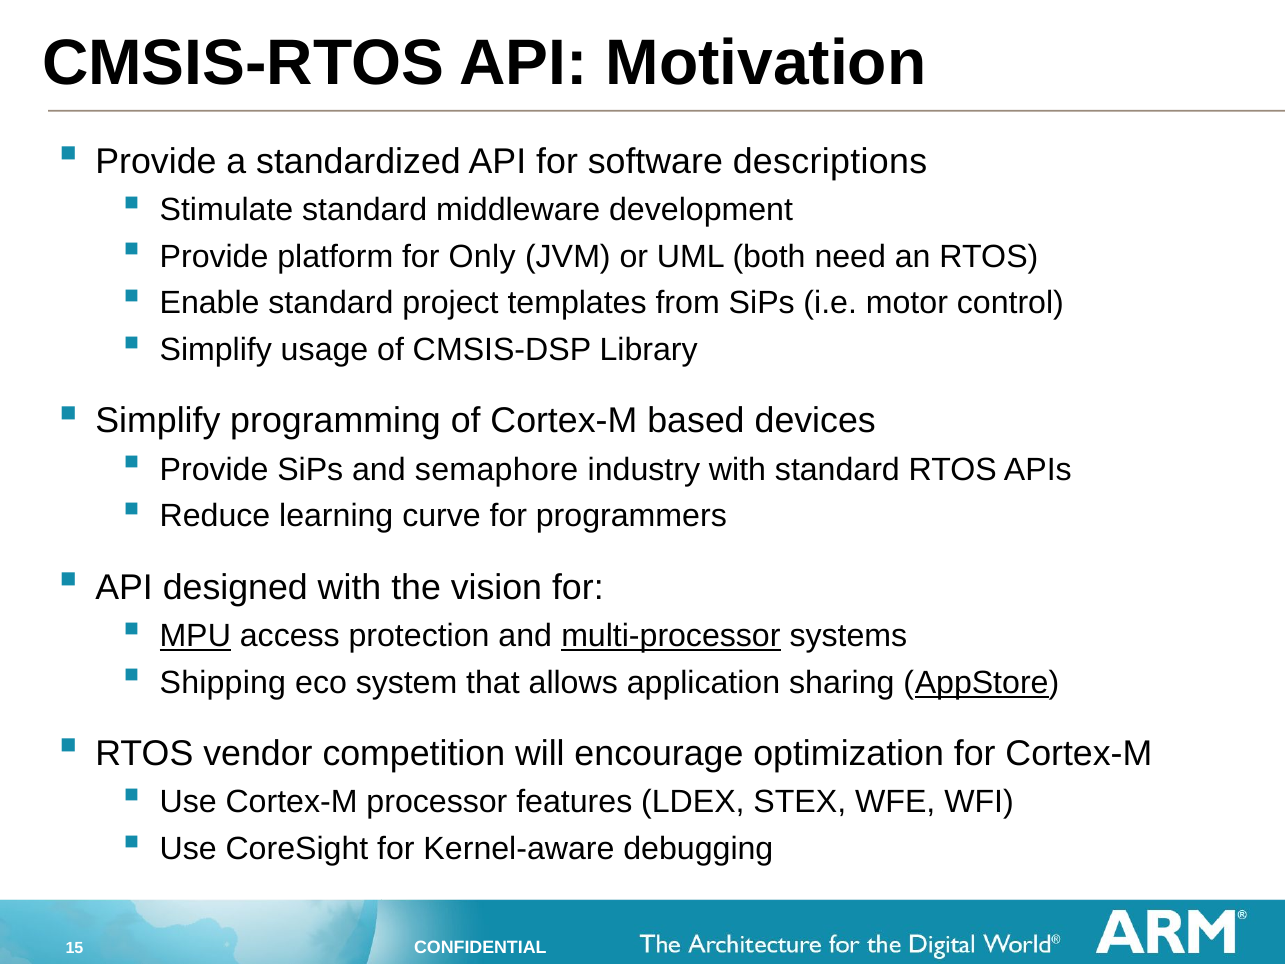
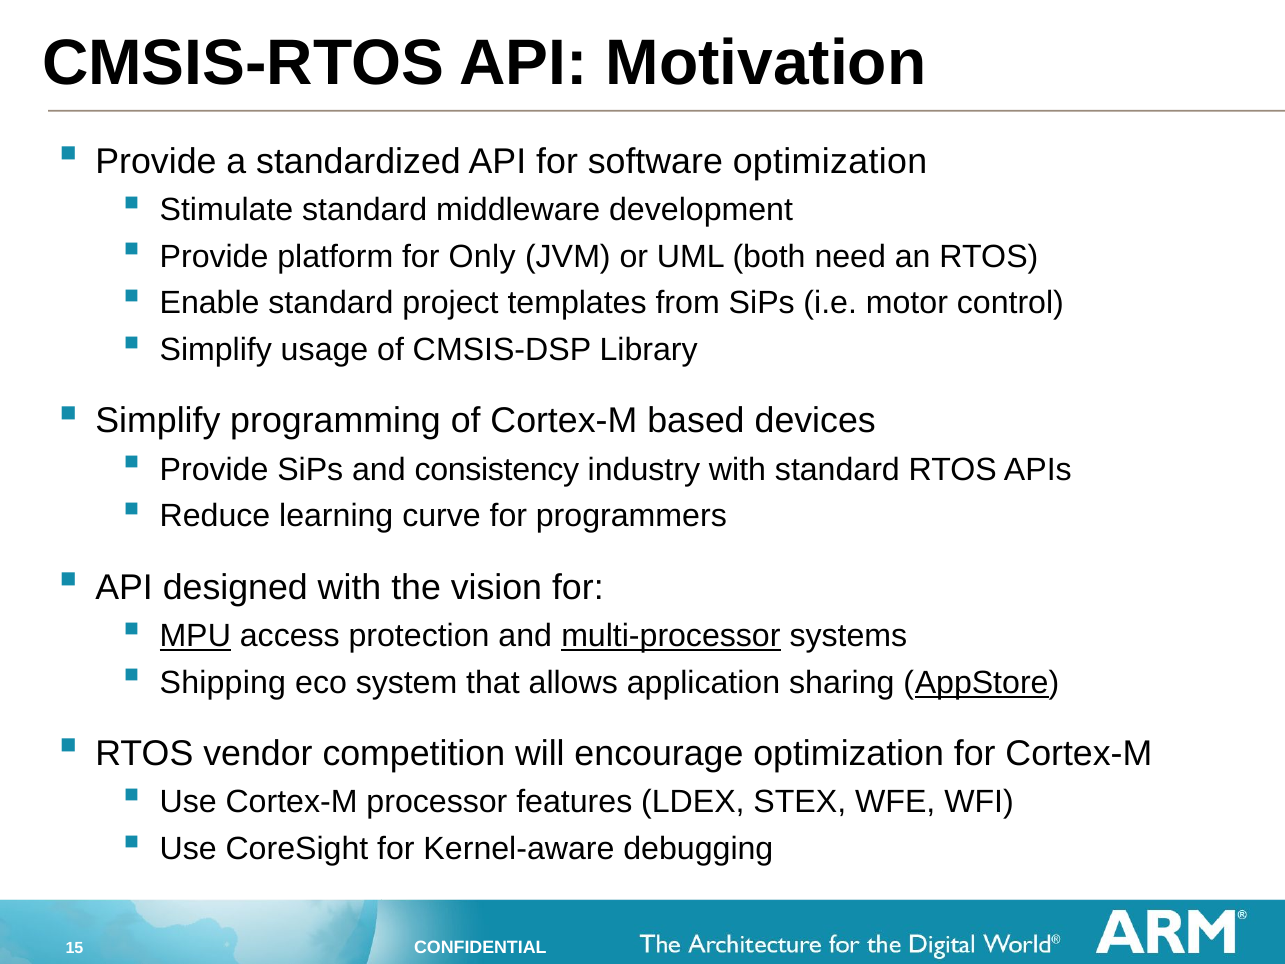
software descriptions: descriptions -> optimization
semaphore: semaphore -> consistency
